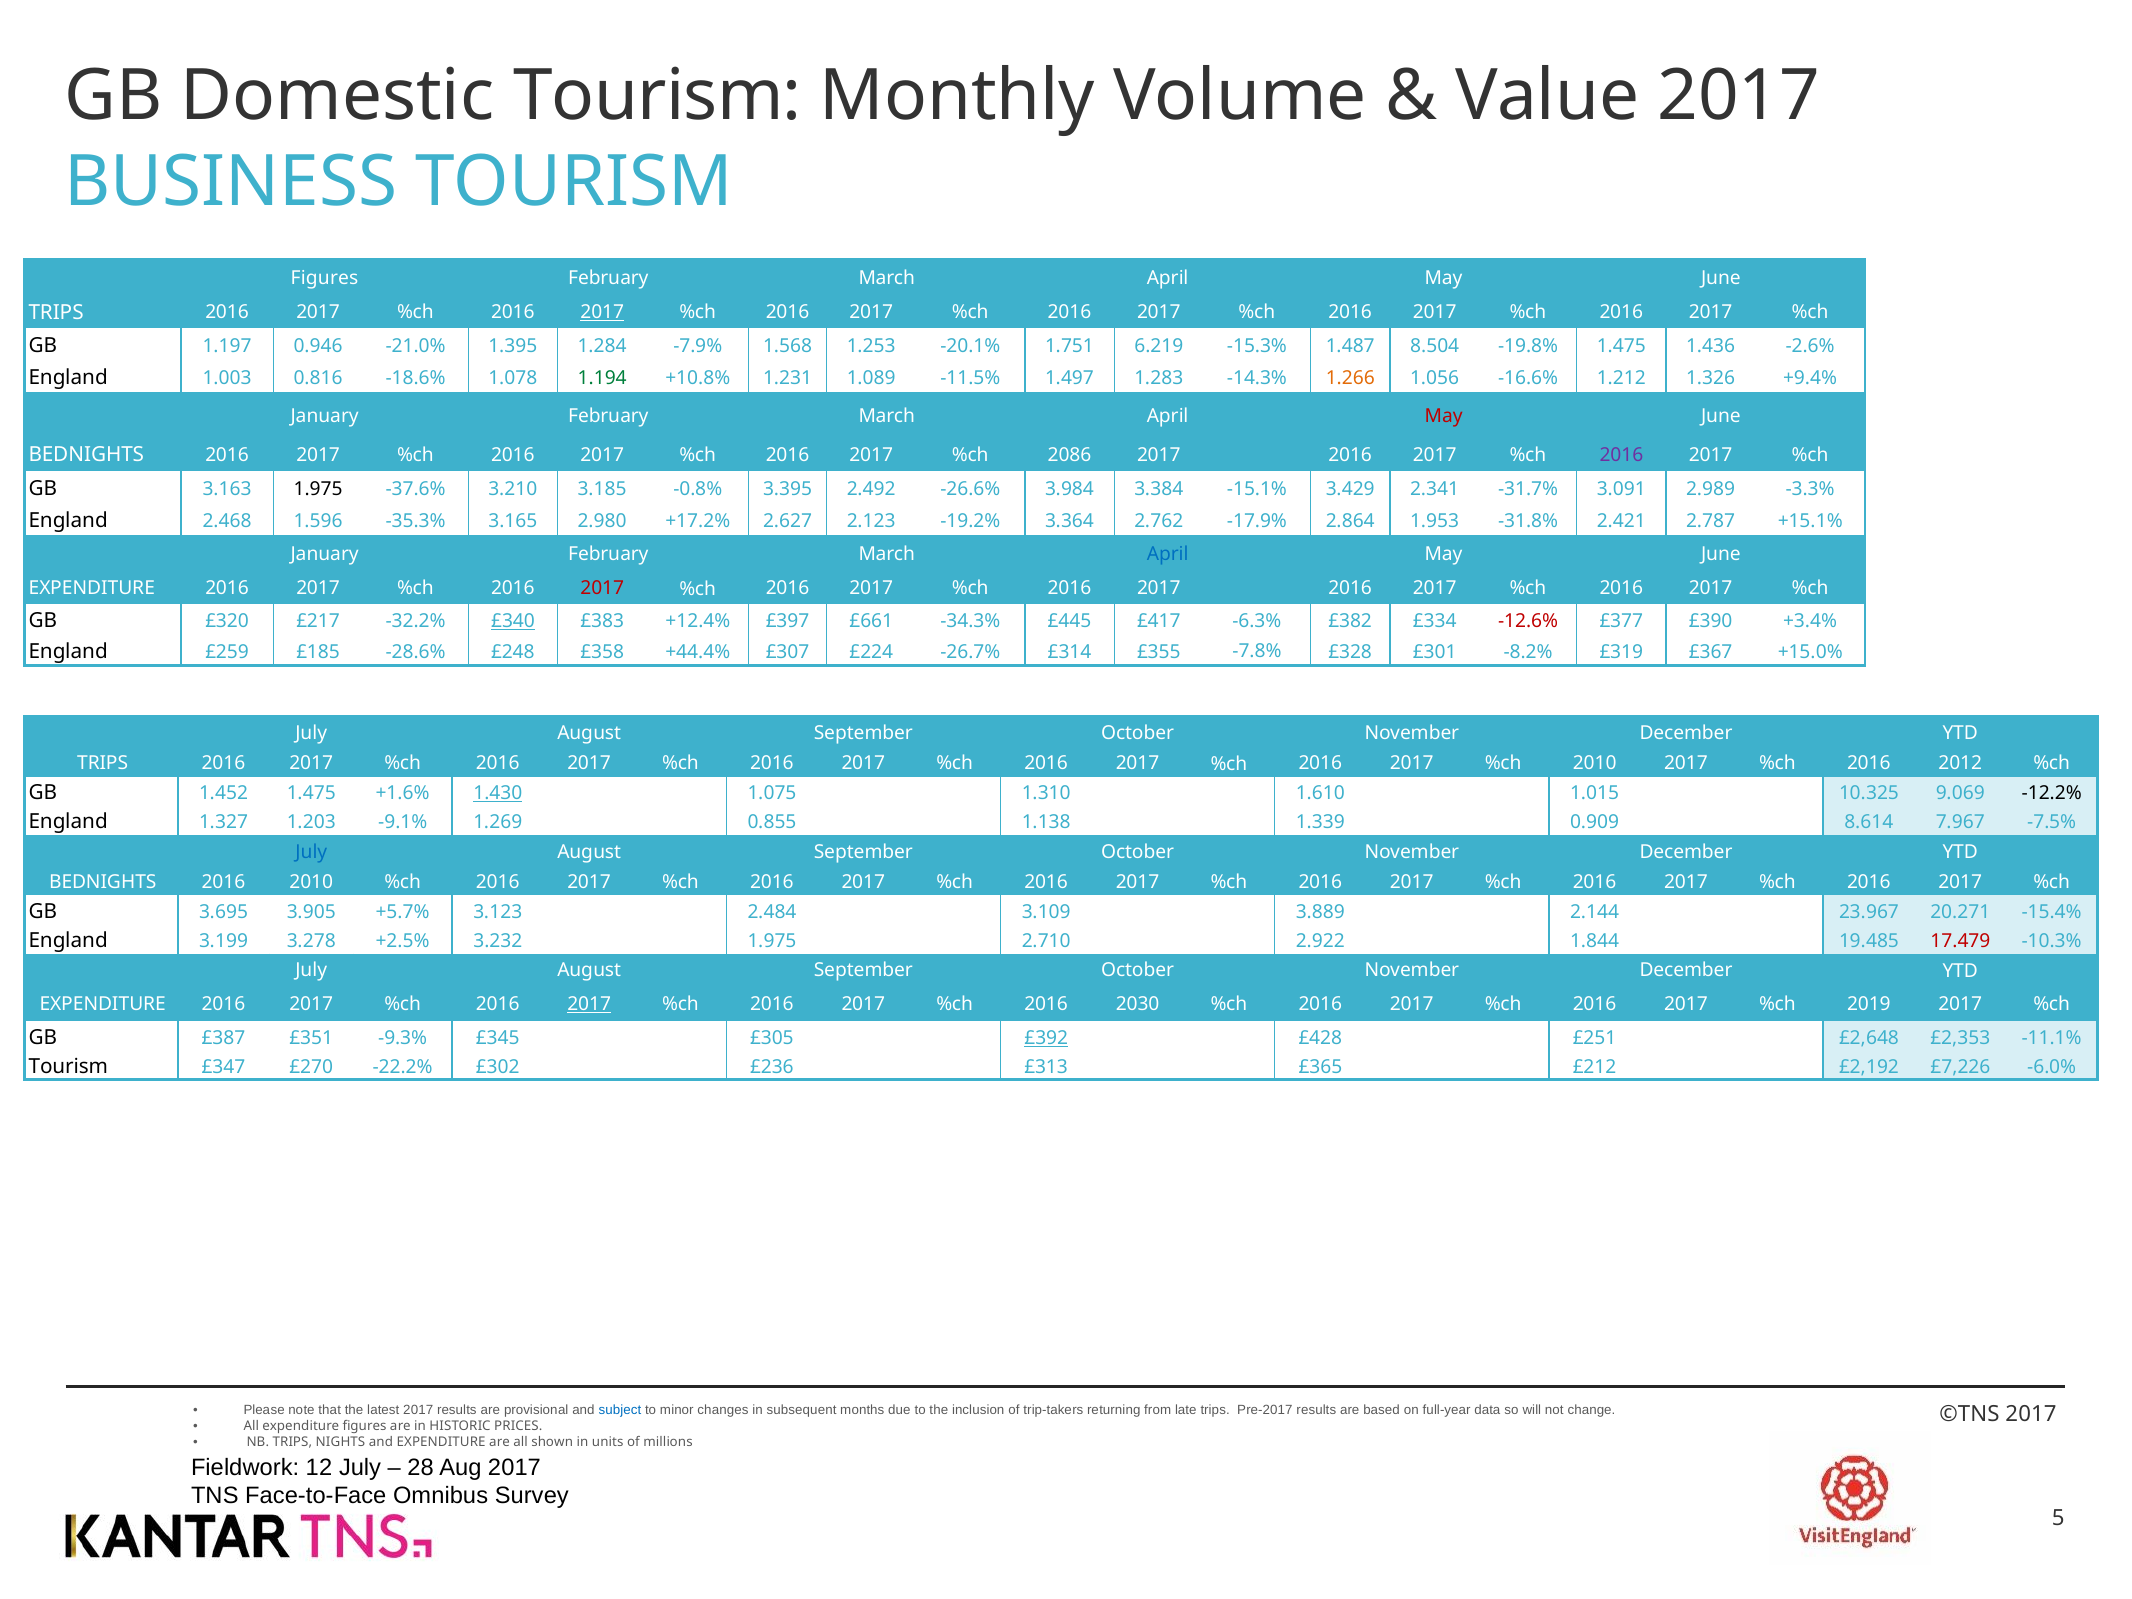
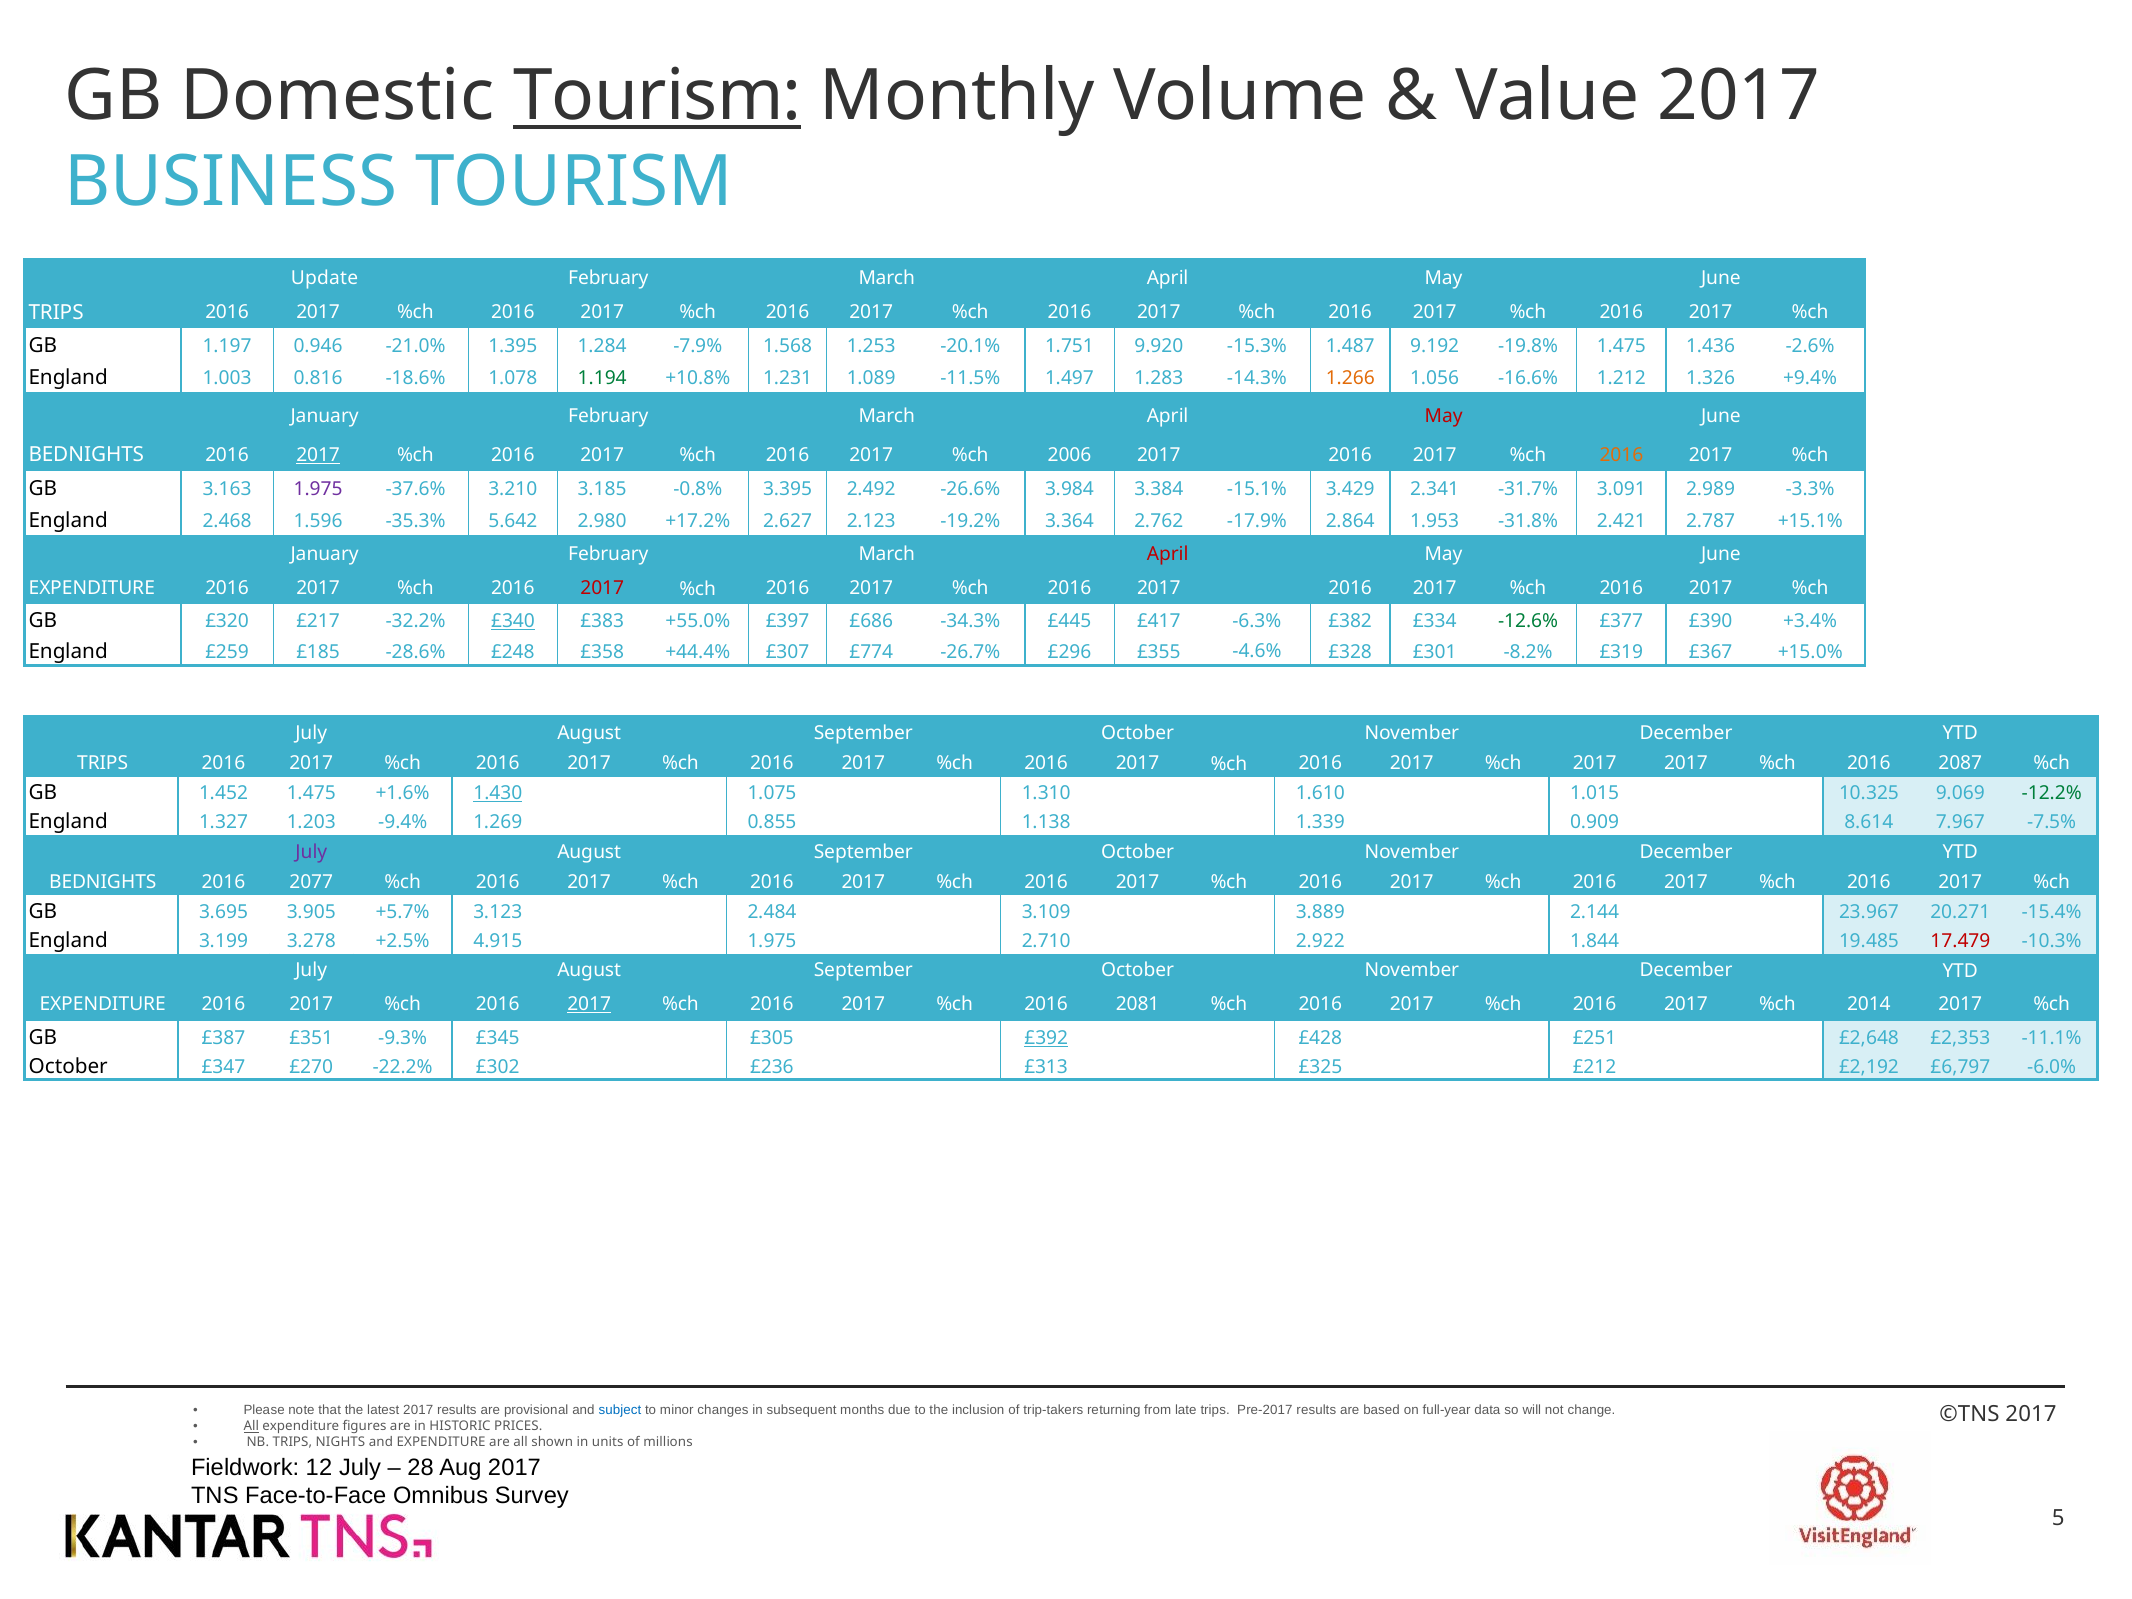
Tourism at (658, 96) underline: none -> present
Figures at (325, 278): Figures -> Update
2017 at (602, 313) underline: present -> none
6.219: 6.219 -> 9.920
8.504: 8.504 -> 9.192
2017 at (318, 455) underline: none -> present
2086: 2086 -> 2006
2016 at (1621, 455) colour: purple -> orange
1.975 at (318, 489) colour: black -> purple
3.165: 3.165 -> 5.642
April at (1168, 554) colour: blue -> red
+12.4%: +12.4% -> +55.0%
£661: £661 -> £686
-12.6% colour: red -> green
£224: £224 -> £774
£314: £314 -> £296
-7.8%: -7.8% -> -4.6%
%ch 2010: 2010 -> 2017
2012: 2012 -> 2087
-12.2% colour: black -> green
-9.1%: -9.1% -> -9.4%
July at (311, 852) colour: blue -> purple
2016 2010: 2010 -> 2077
3.232: 3.232 -> 4.915
2030: 2030 -> 2081
2019: 2019 -> 2014
Tourism at (68, 1066): Tourism -> October
£365: £365 -> £325
£7,226: £7,226 -> £6,797
All at (251, 1427) underline: none -> present
